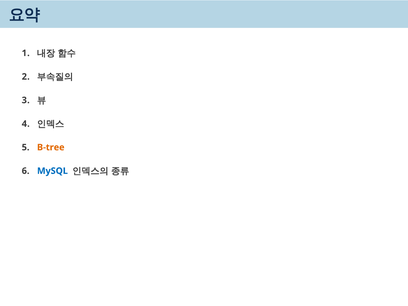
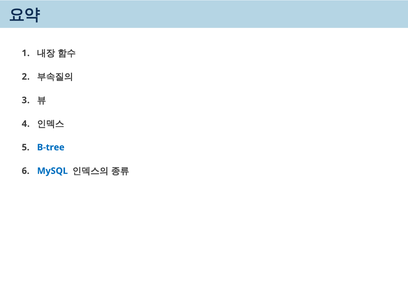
B-tree colour: orange -> blue
